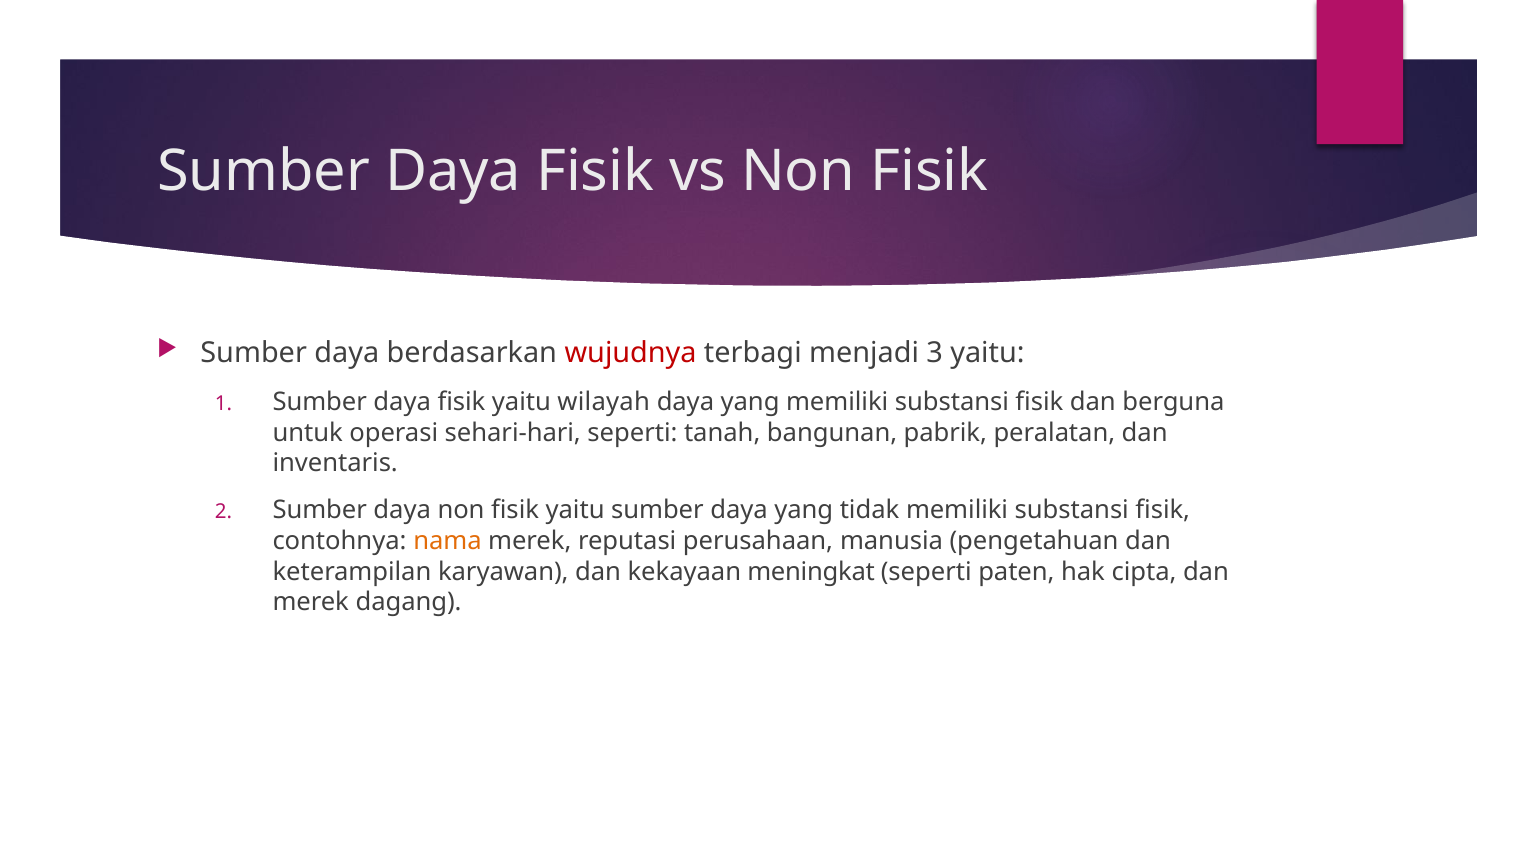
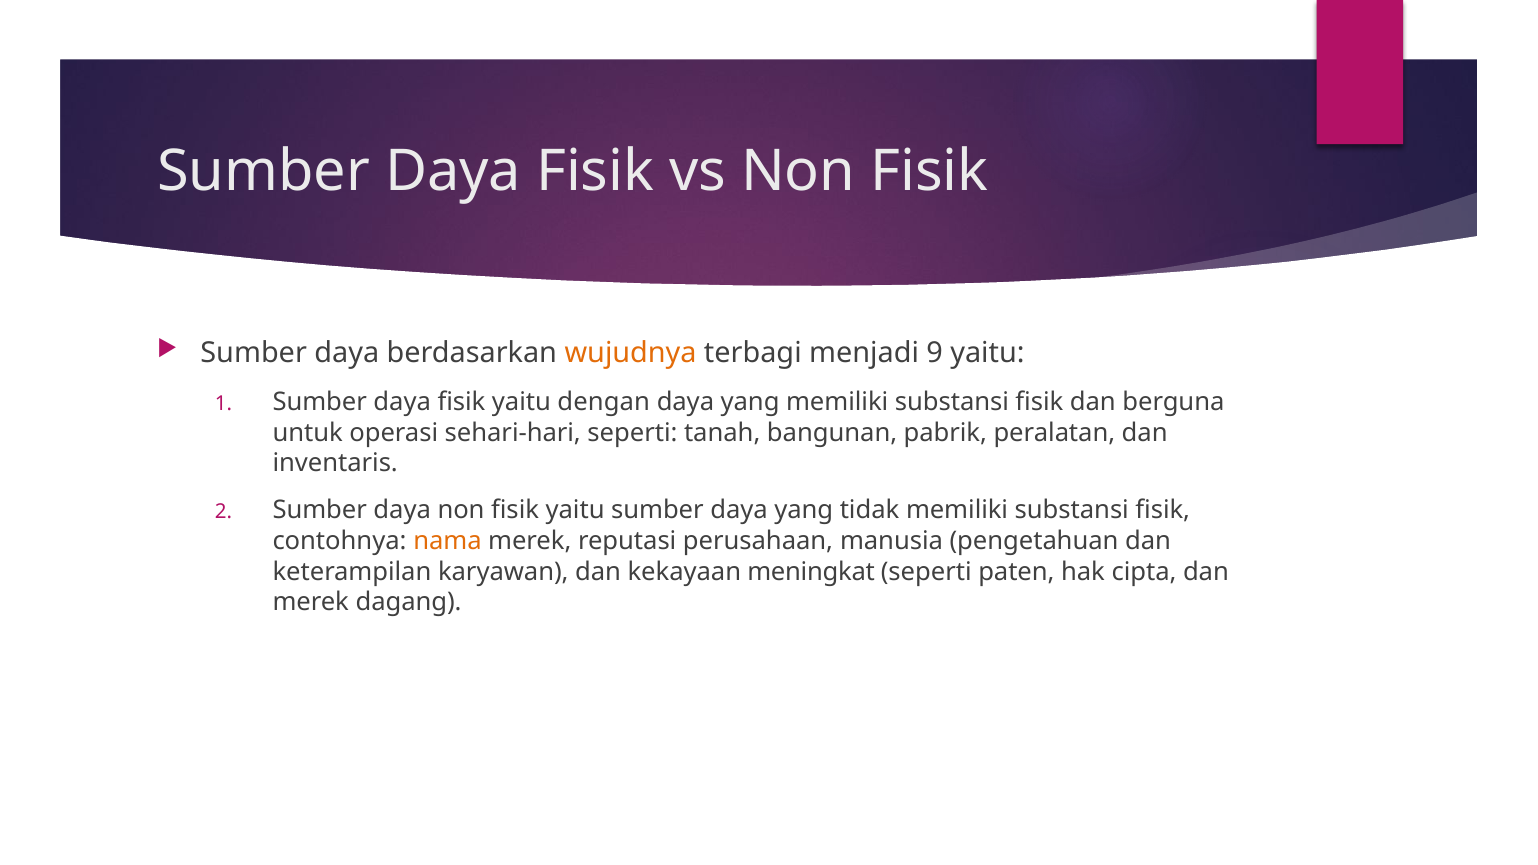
wujudnya colour: red -> orange
3: 3 -> 9
wilayah: wilayah -> dengan
